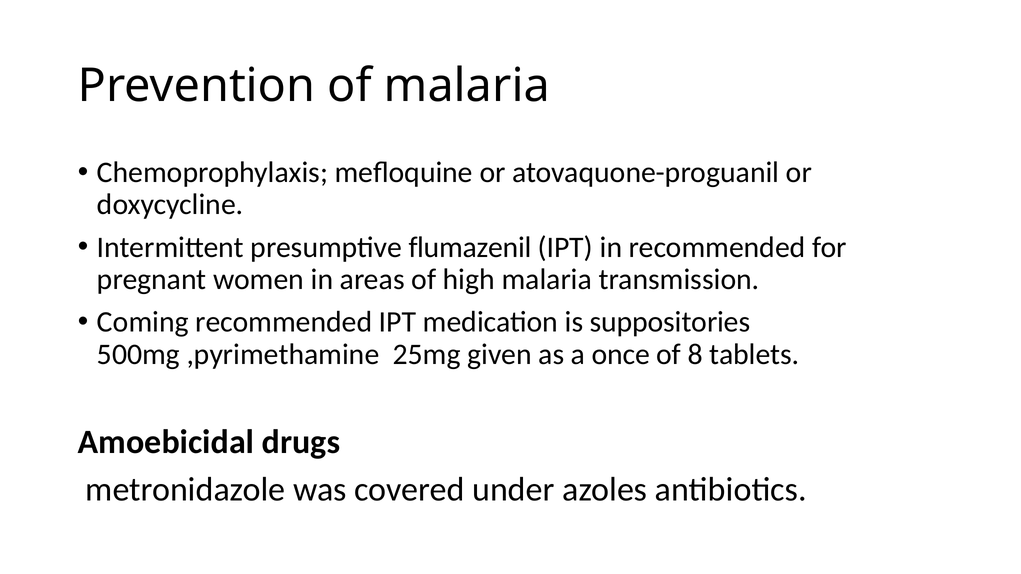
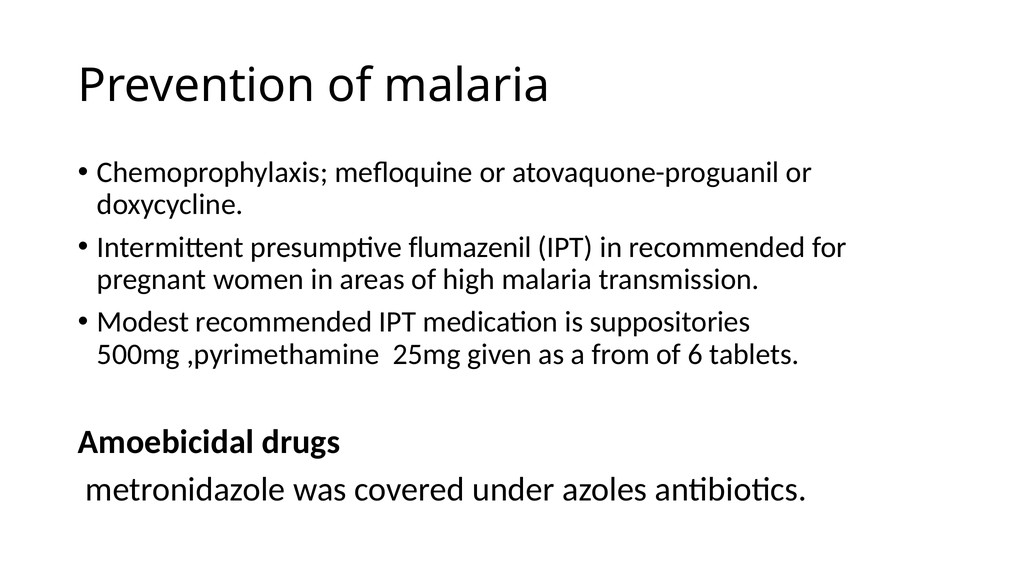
Coming: Coming -> Modest
once: once -> from
8: 8 -> 6
